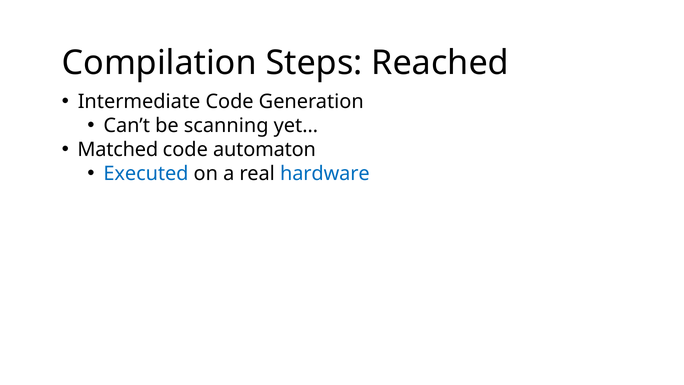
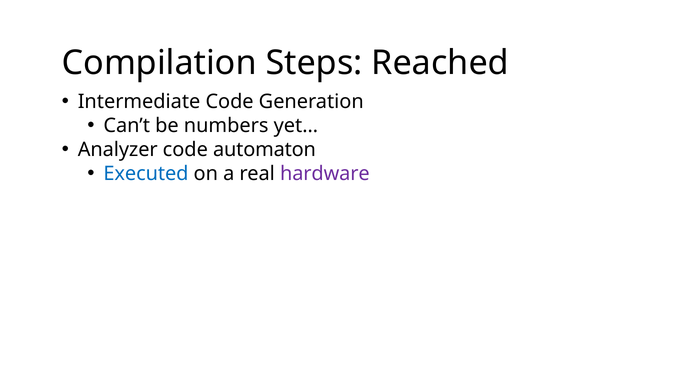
scanning: scanning -> numbers
Matched: Matched -> Analyzer
hardware colour: blue -> purple
